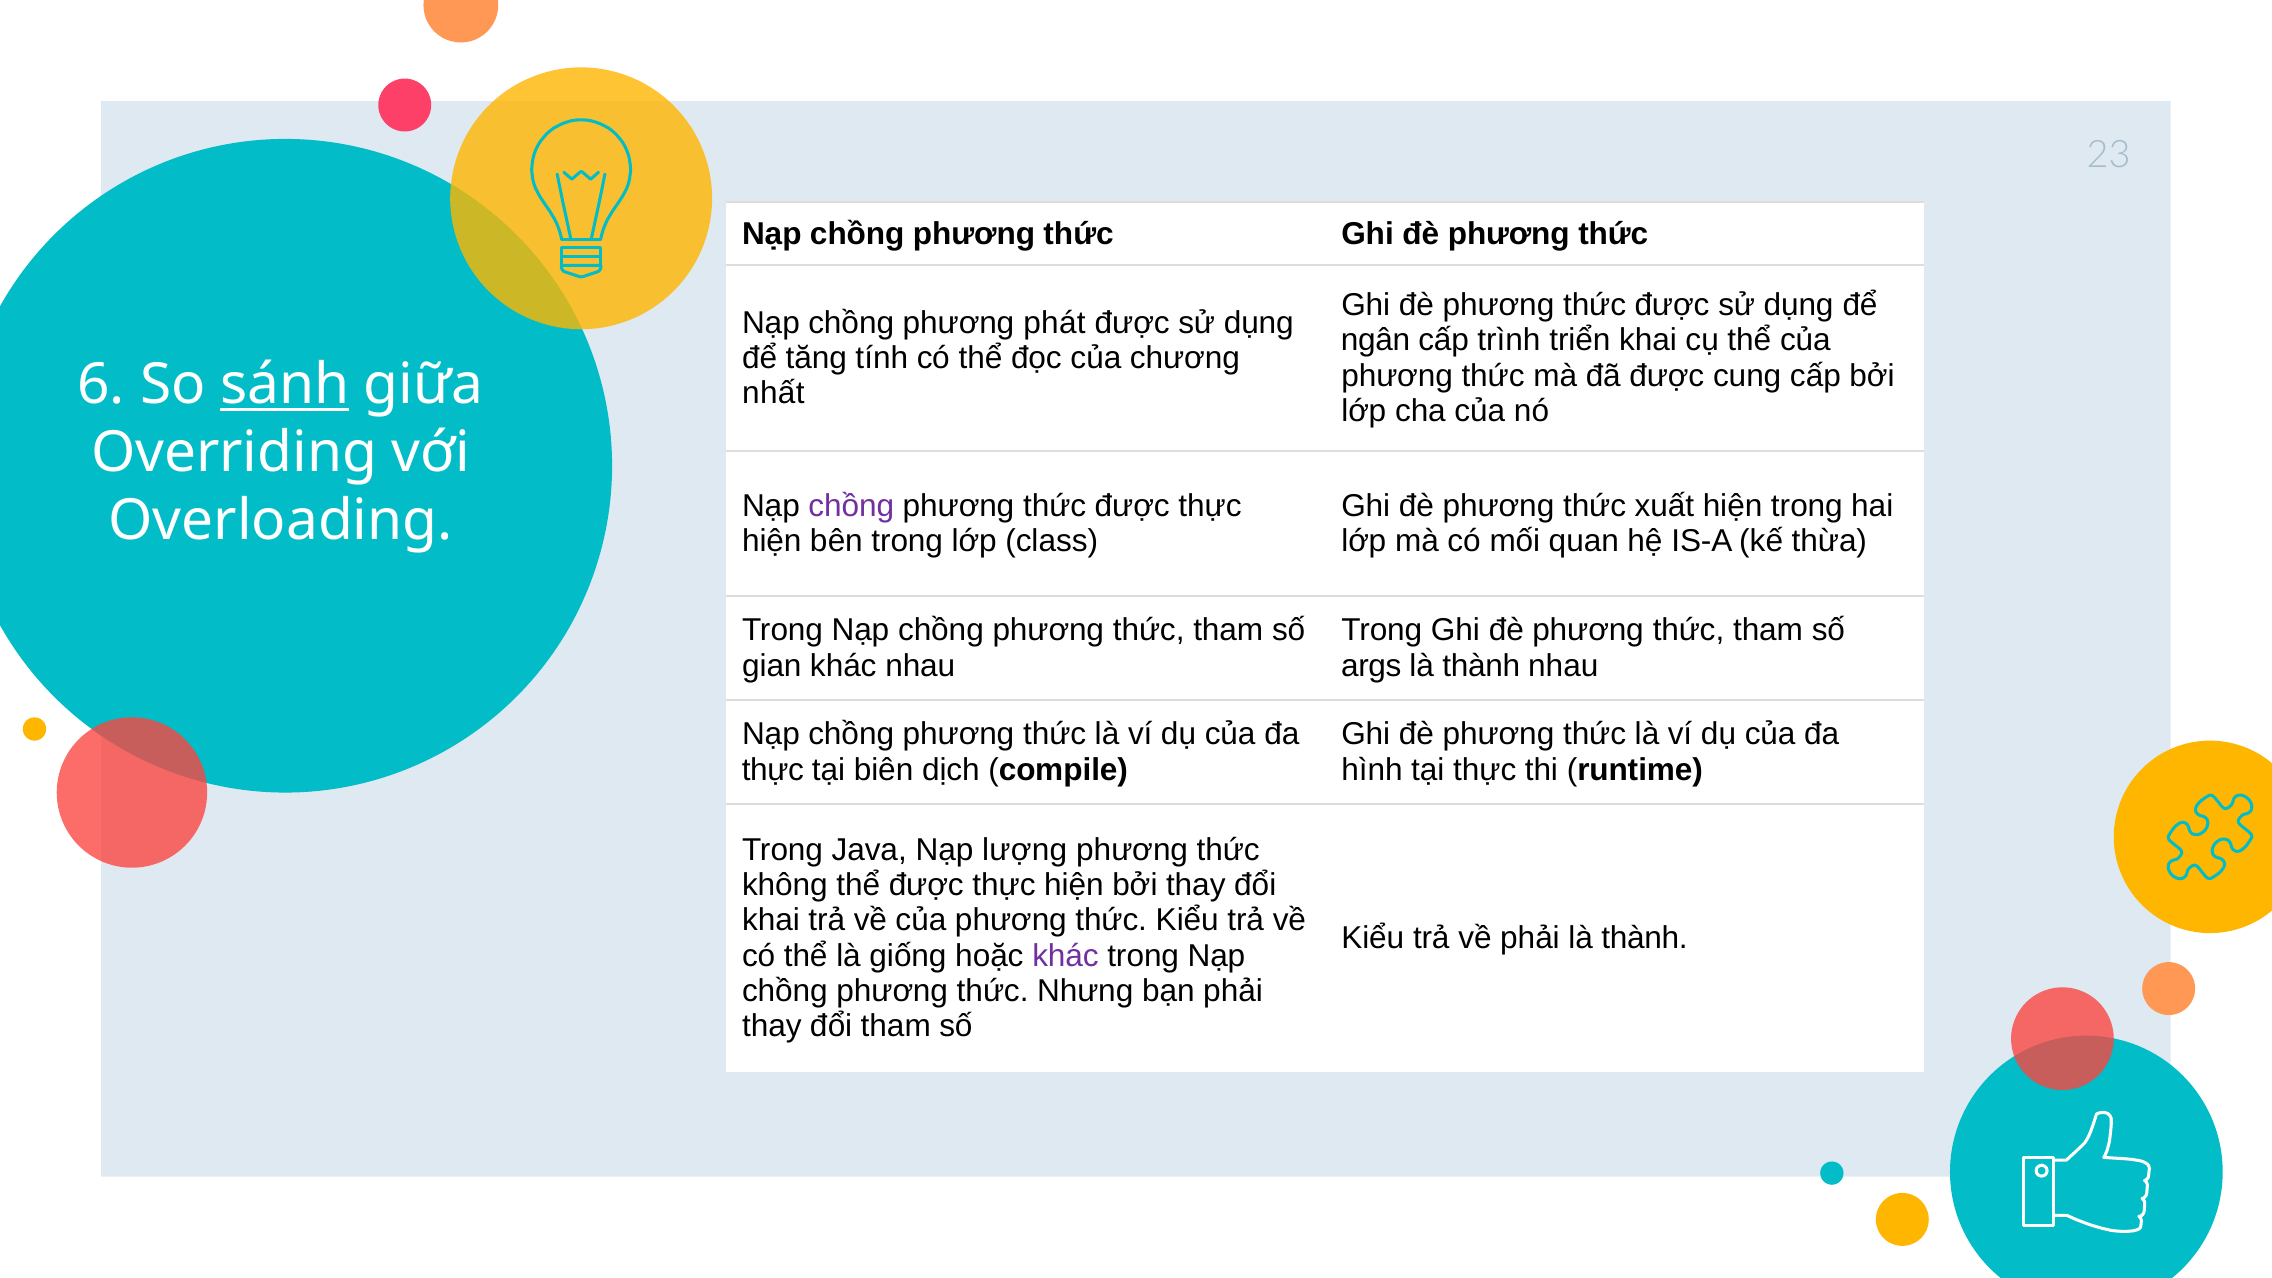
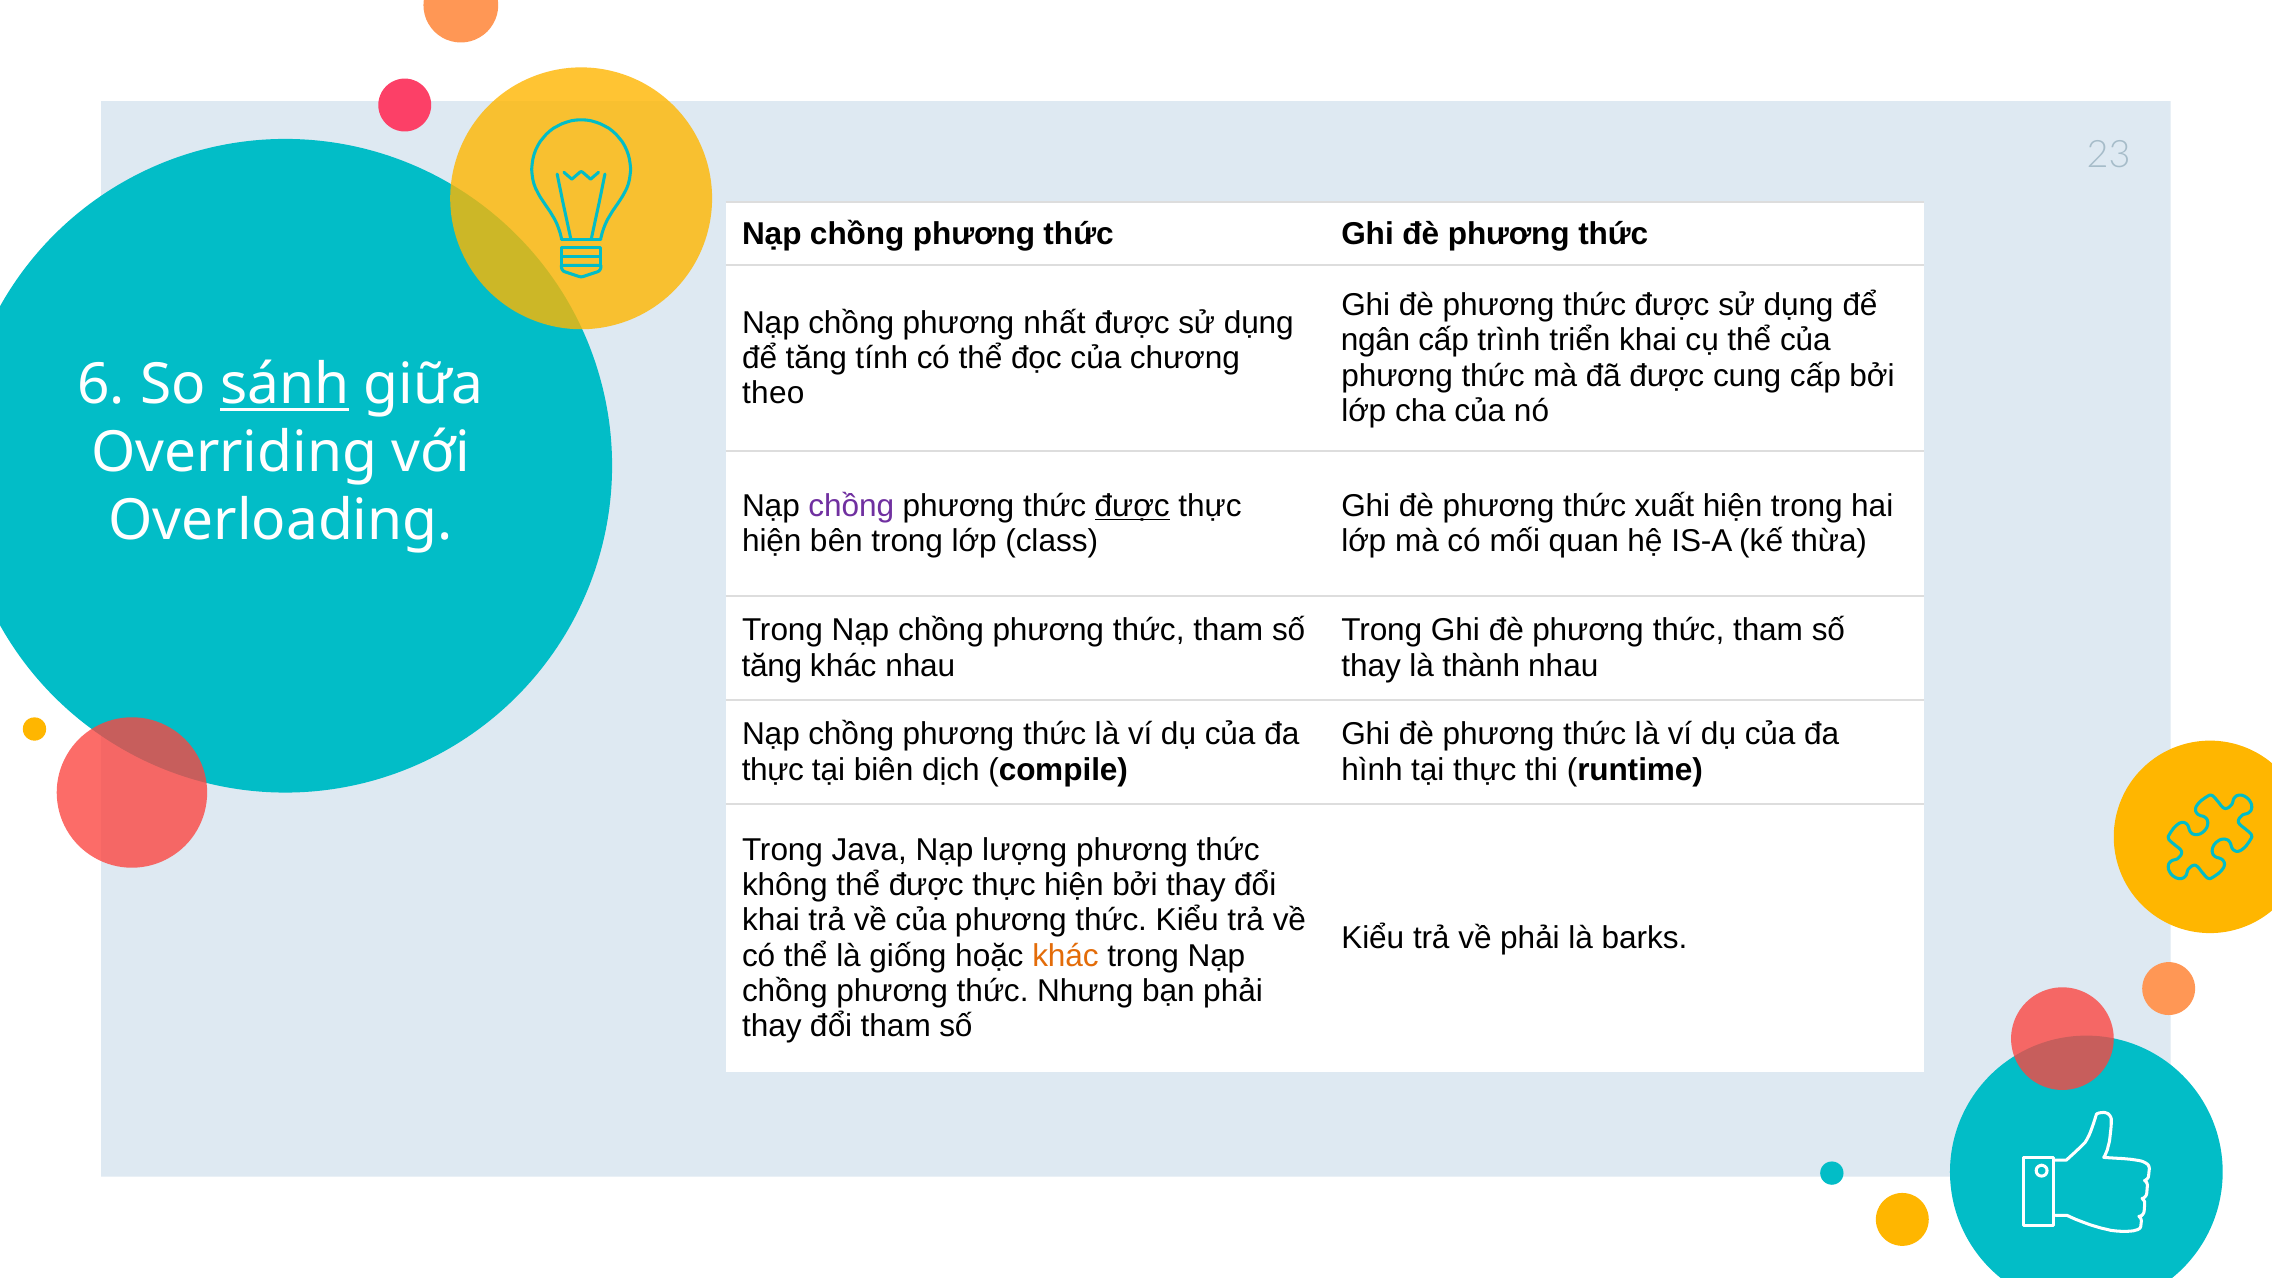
phát: phát -> nhất
nhất: nhất -> theo
được at (1132, 506) underline: none -> present
gian at (772, 666): gian -> tăng
args at (1371, 666): args -> thay
phải là thành: thành -> barks
khác at (1065, 956) colour: purple -> orange
